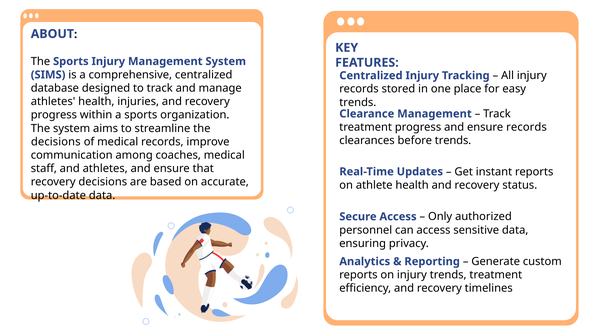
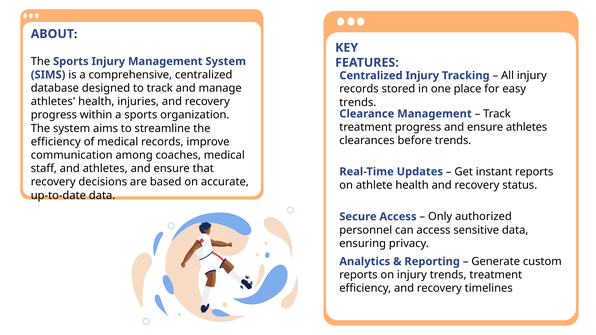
ensure records: records -> athletes
decisions at (56, 142): decisions -> efficiency
